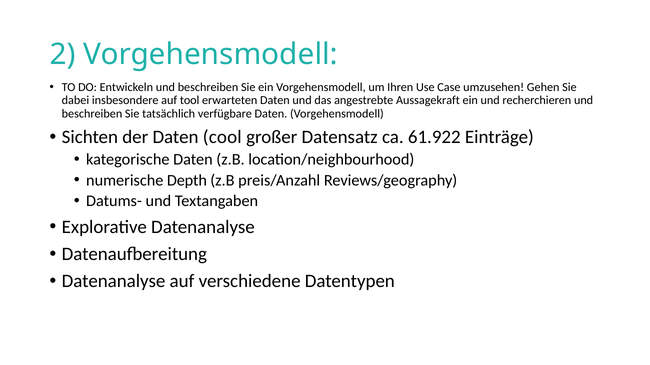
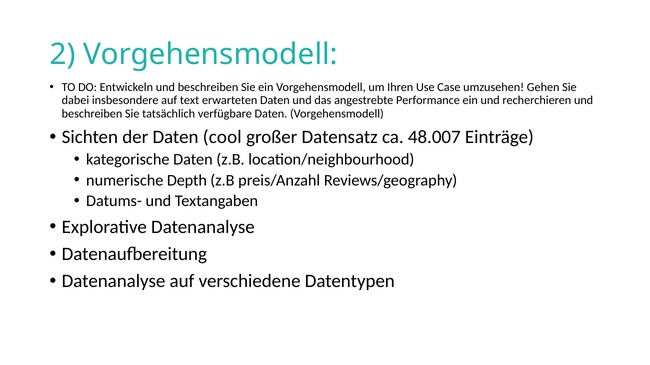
tool: tool -> text
Aussagekraft: Aussagekraft -> Performance
61.922: 61.922 -> 48.007
